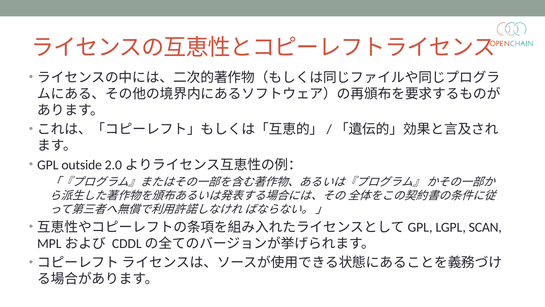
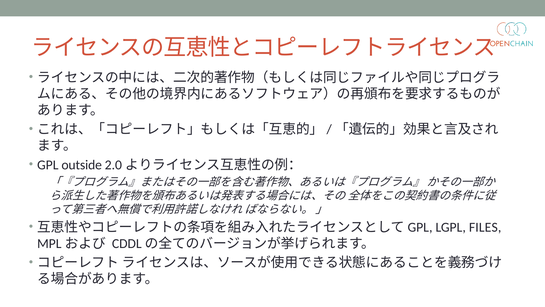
SCAN: SCAN -> FILES
